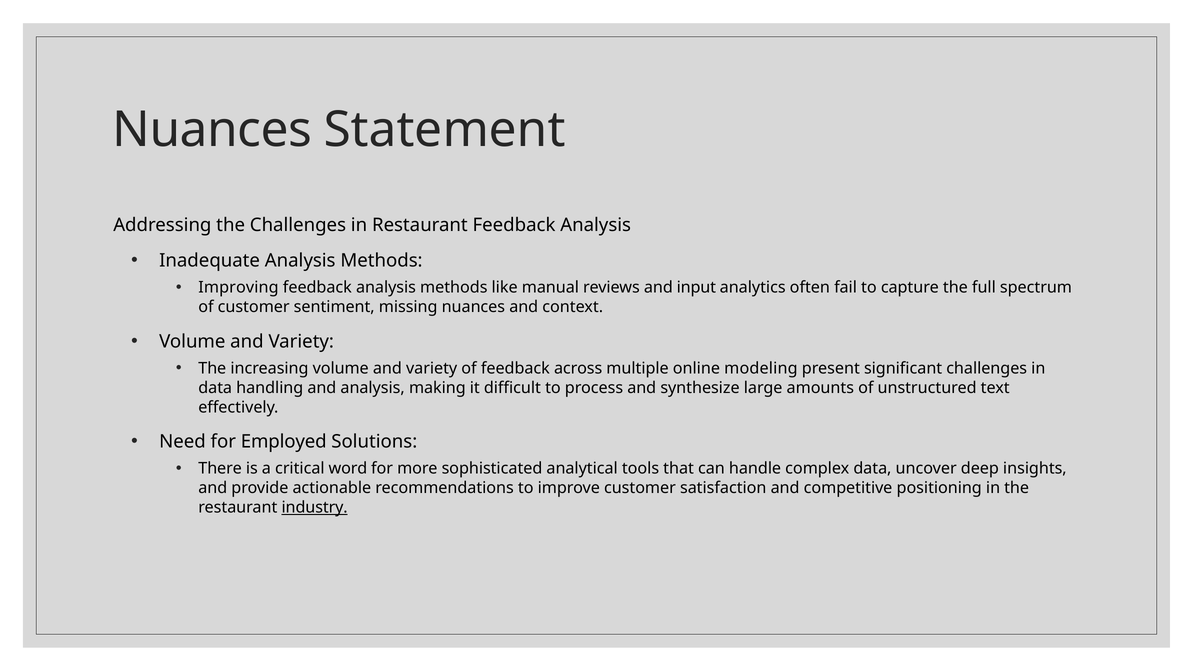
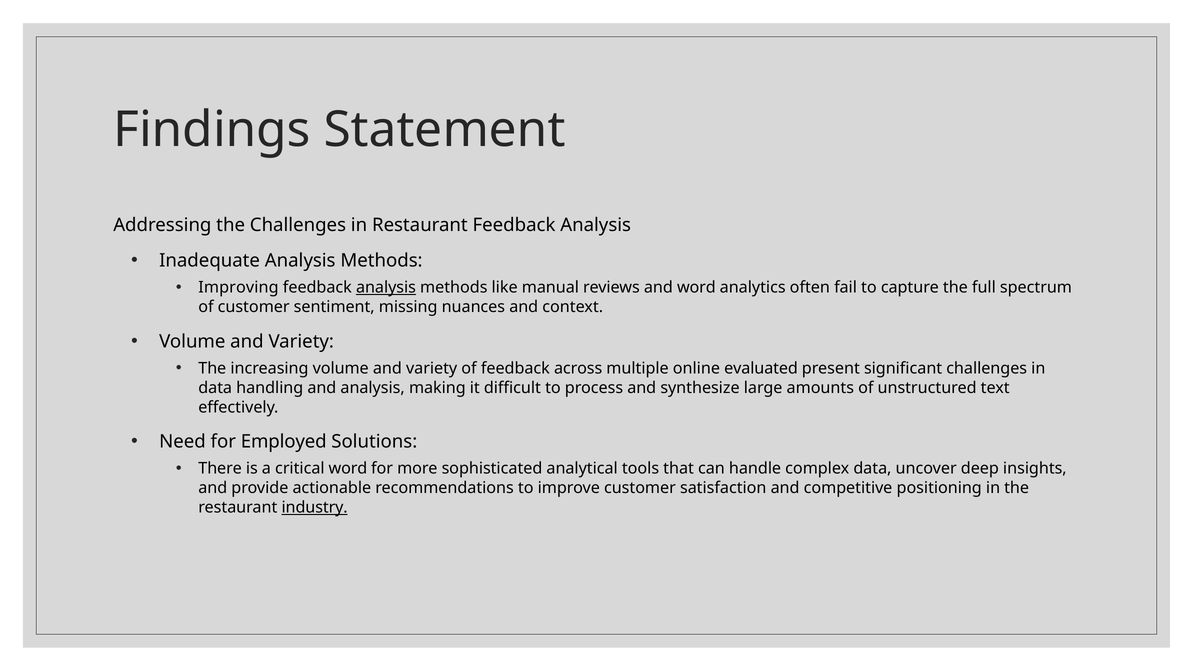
Nuances at (212, 130): Nuances -> Findings
analysis at (386, 288) underline: none -> present
and input: input -> word
modeling: modeling -> evaluated
